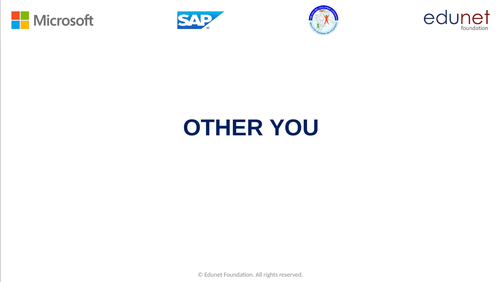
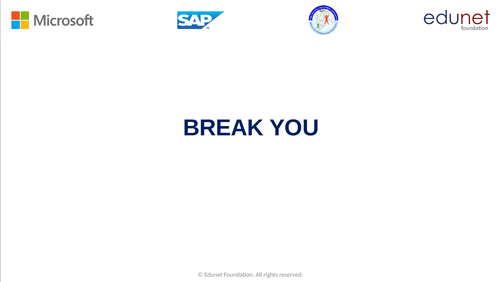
OTHER: OTHER -> BREAK
